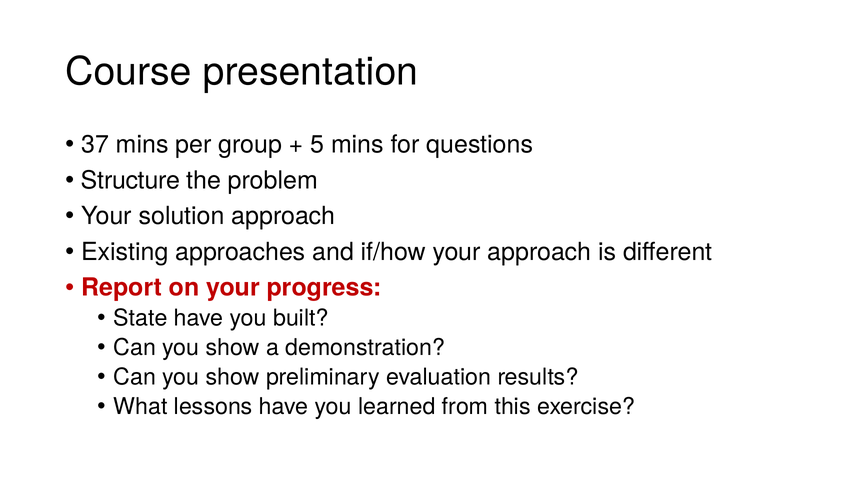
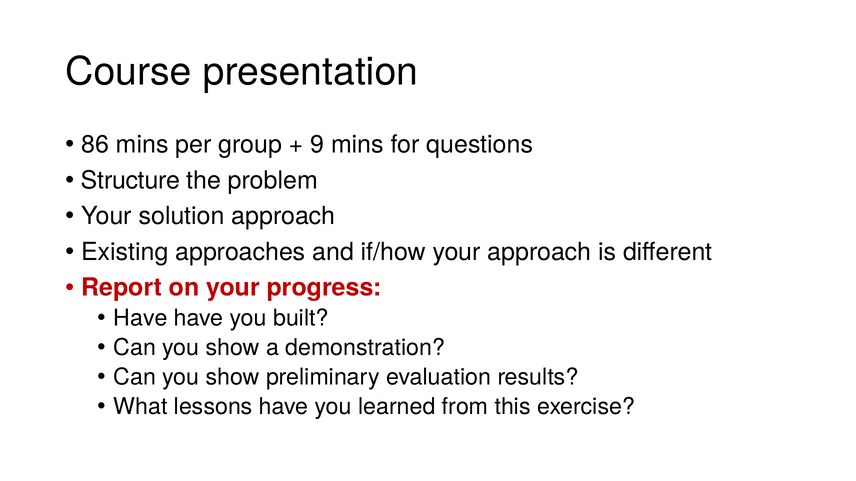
37: 37 -> 86
5: 5 -> 9
State at (140, 319): State -> Have
